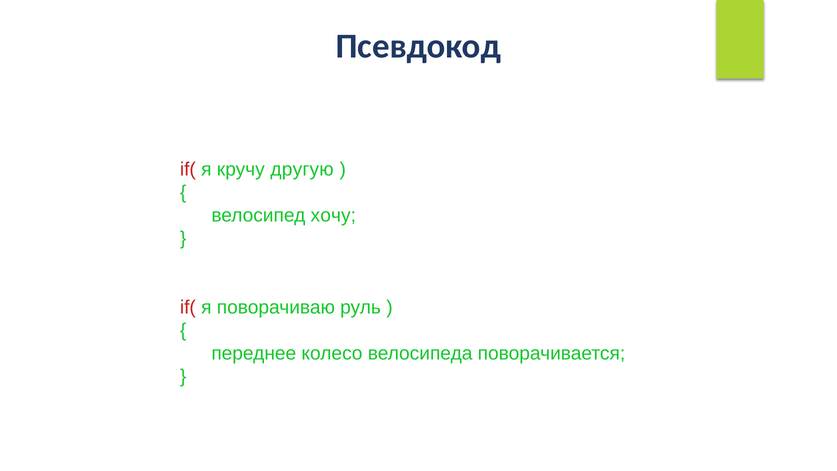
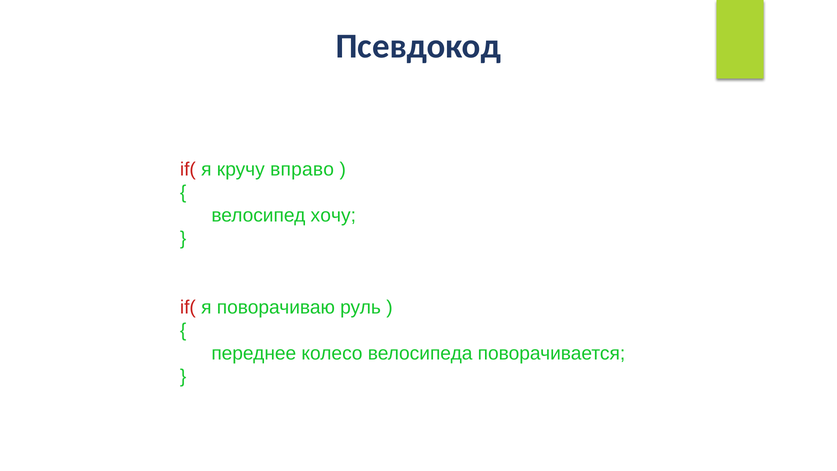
другую: другую -> вправо
